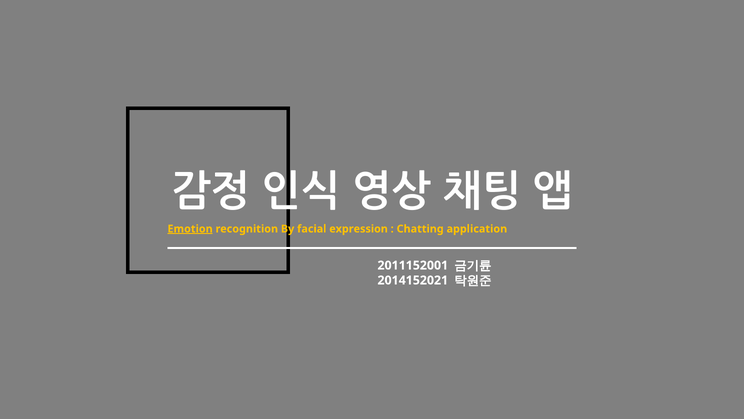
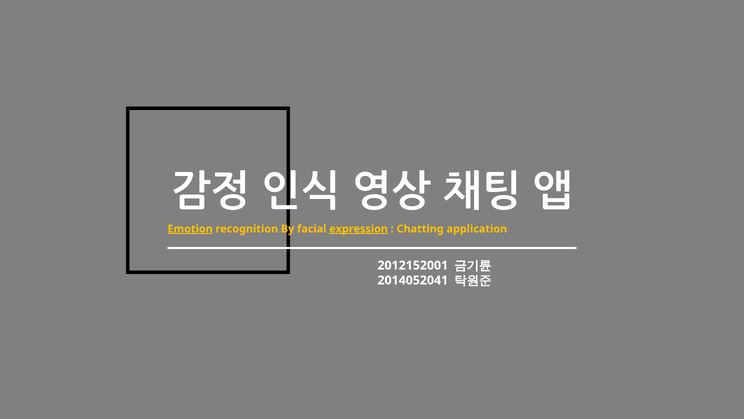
expression underline: none -> present
2011152001: 2011152001 -> 2012152001
2014152021: 2014152021 -> 2014052041
